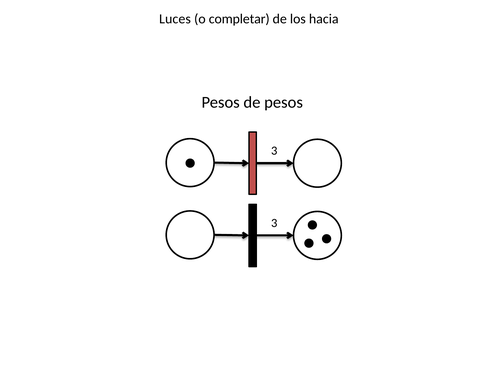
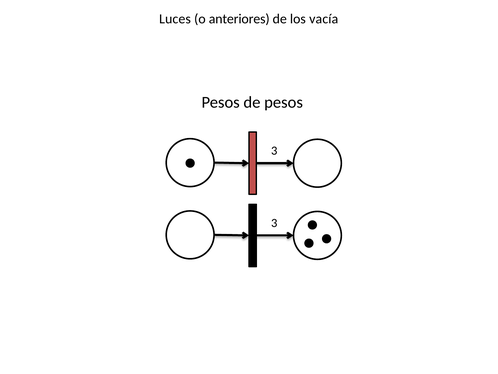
completar: completar -> anteriores
hacia: hacia -> vacía
